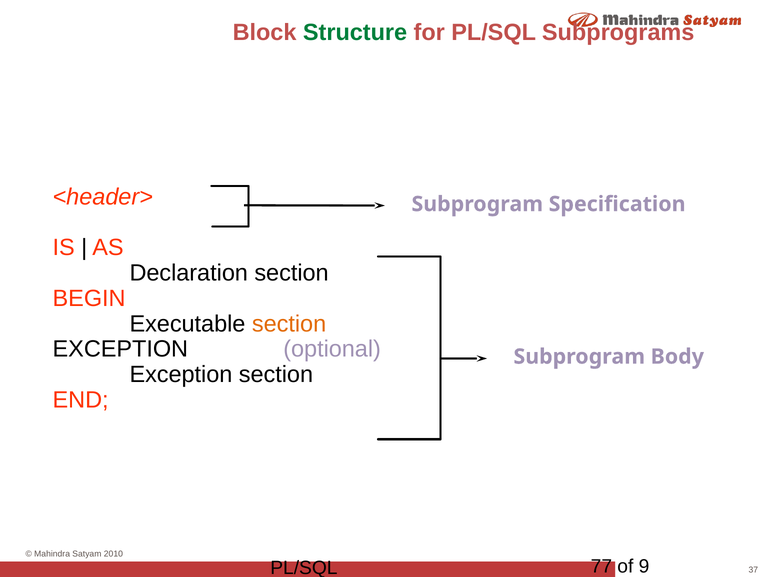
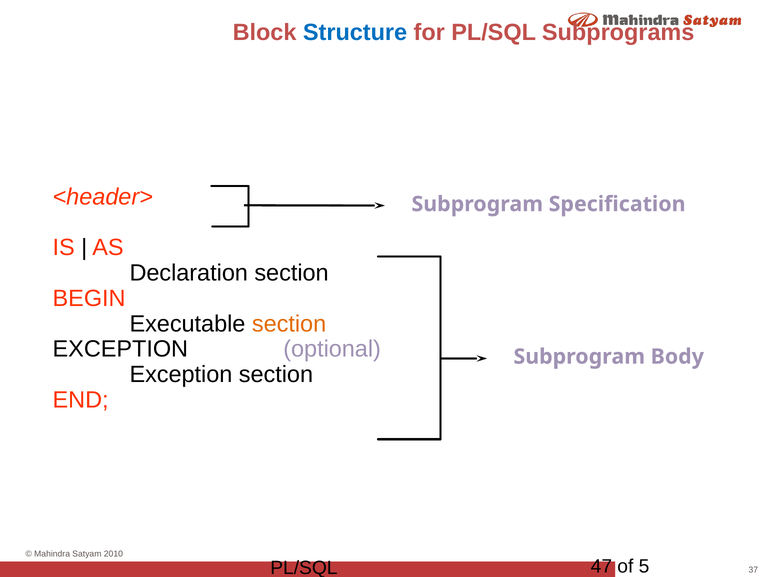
Structure colour: green -> blue
77: 77 -> 47
9: 9 -> 5
